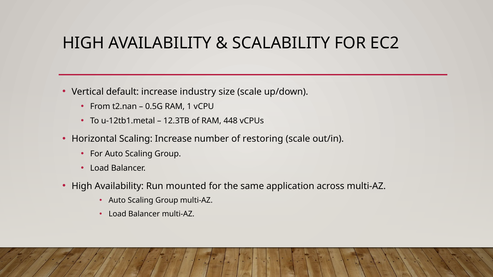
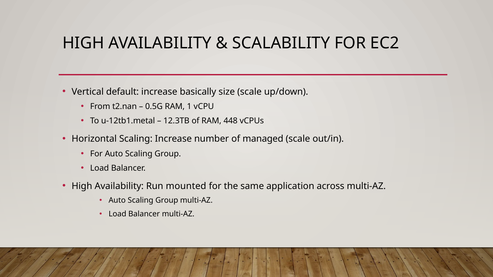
industry: industry -> basically
restoring: restoring -> managed
